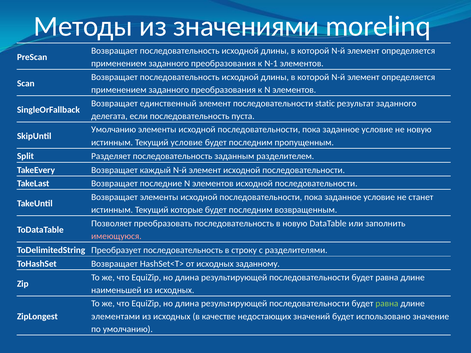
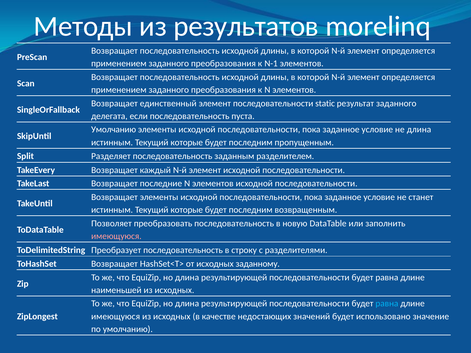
значениями: значениями -> результатов
не новую: новую -> длина
условие at (187, 143): условие -> которые
равна at (387, 304) colour: light green -> light blue
элементами at (116, 317): элементами -> имеющуюся
